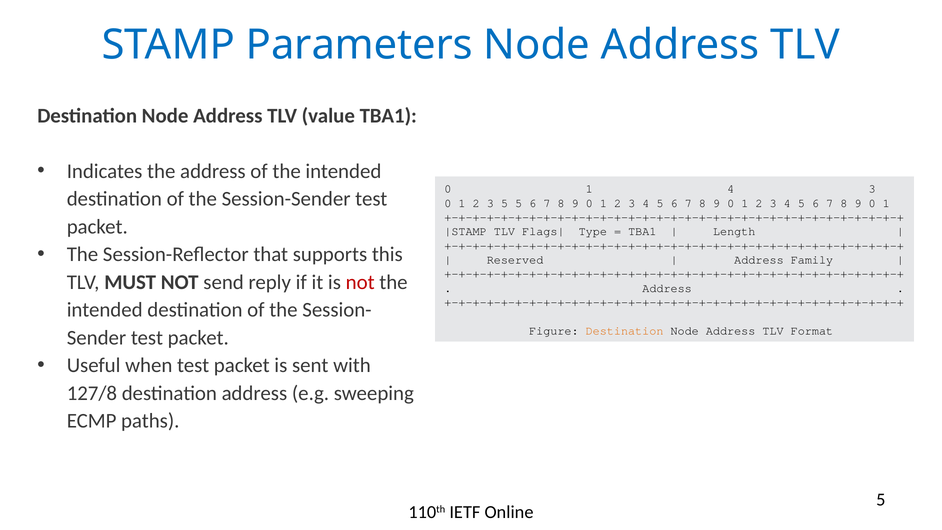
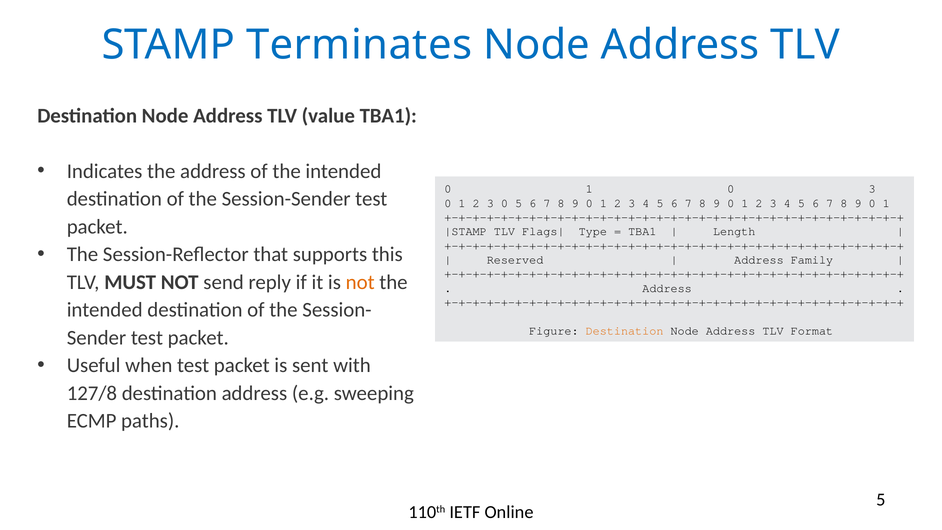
Parameters: Parameters -> Terminates
1 4: 4 -> 0
2 3 5: 5 -> 0
not at (360, 282) colour: red -> orange
